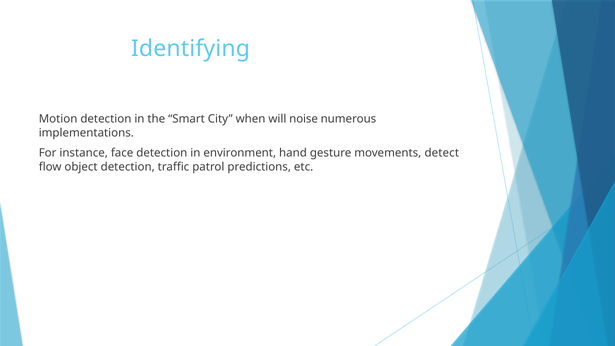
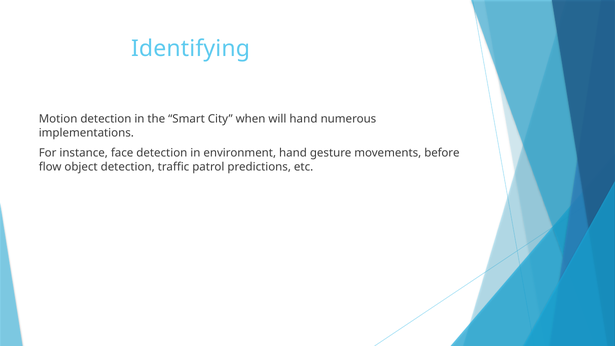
will noise: noise -> hand
detect: detect -> before
